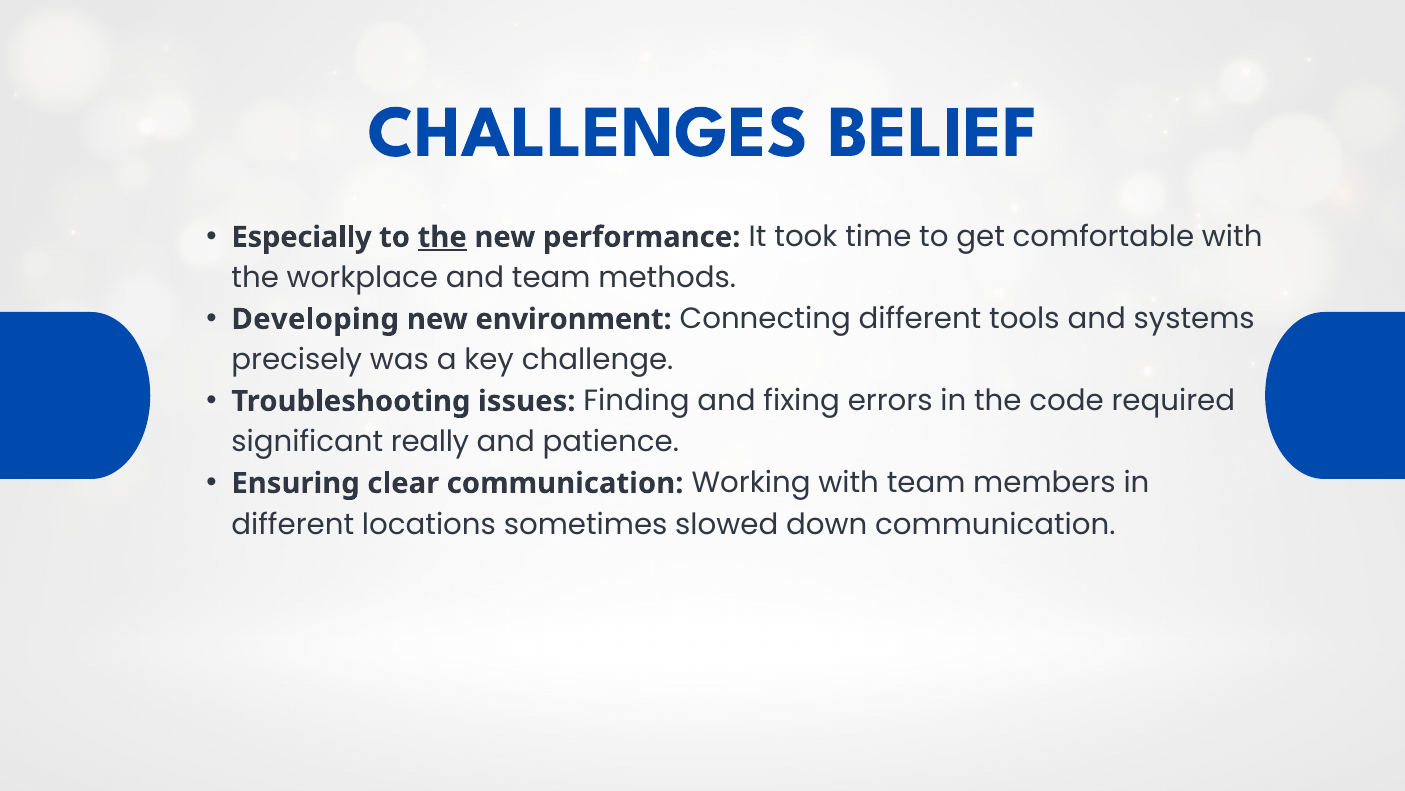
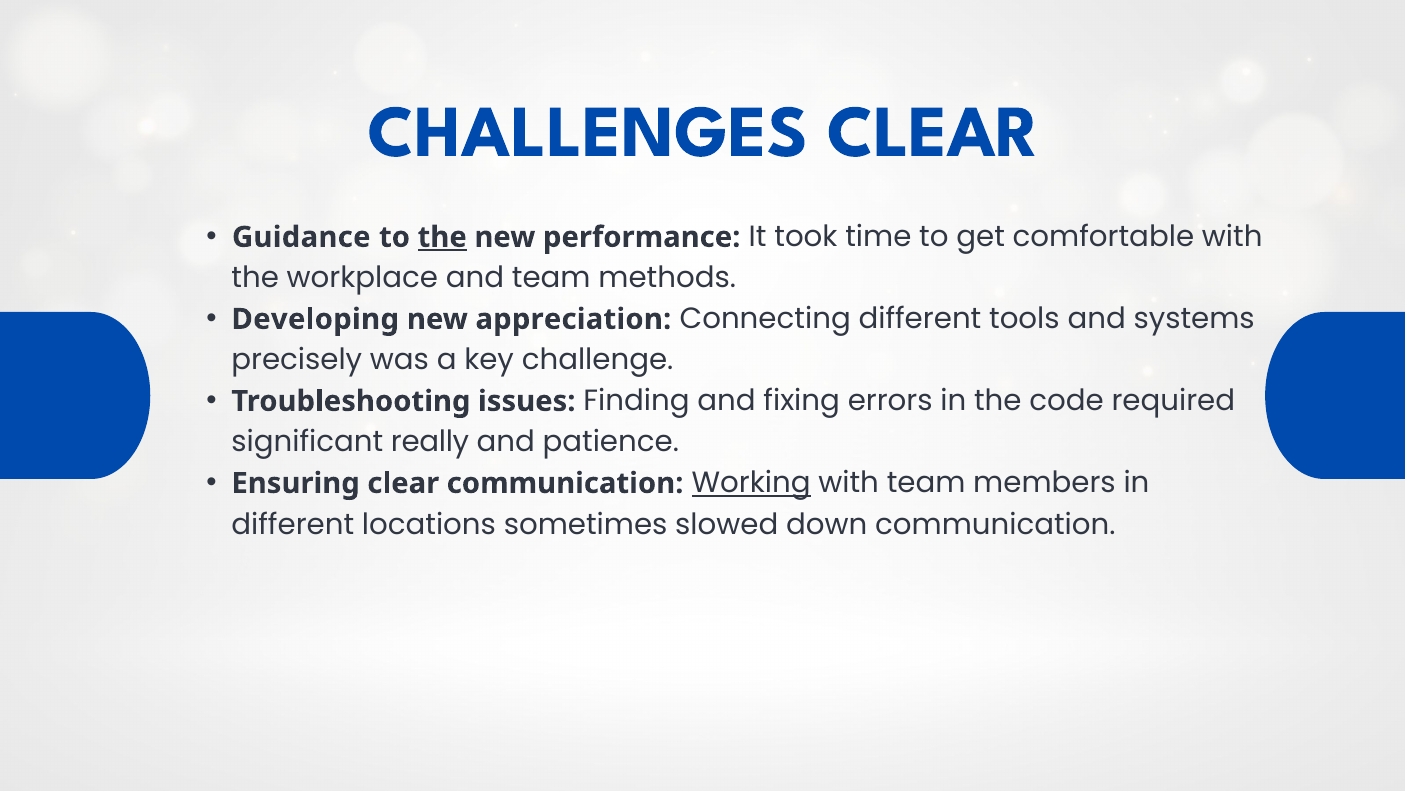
CHALLENGES BELIEF: BELIEF -> CLEAR
Especially: Especially -> Guidance
environment: environment -> appreciation
Working underline: none -> present
